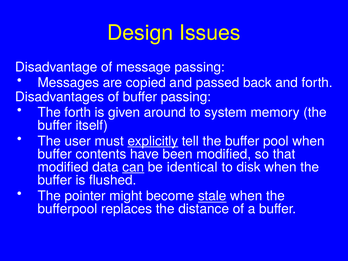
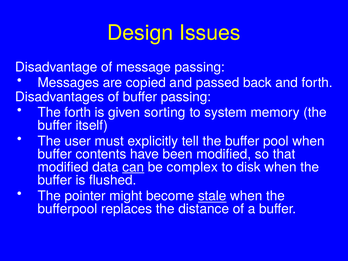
around: around -> sorting
explicitly underline: present -> none
identical: identical -> complex
